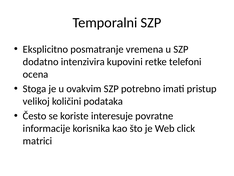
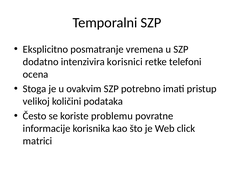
kupovini: kupovini -> korisnici
interesuje: interesuje -> problemu
